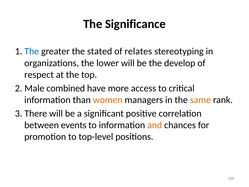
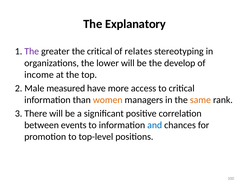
Significance: Significance -> Explanatory
The at (32, 51) colour: blue -> purple
the stated: stated -> critical
respect: respect -> income
combined: combined -> measured
and colour: orange -> blue
